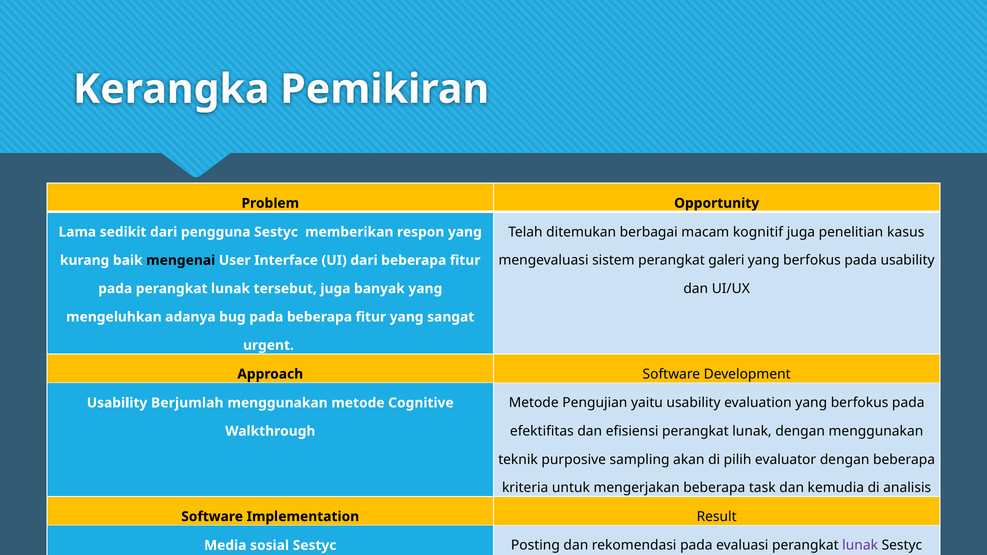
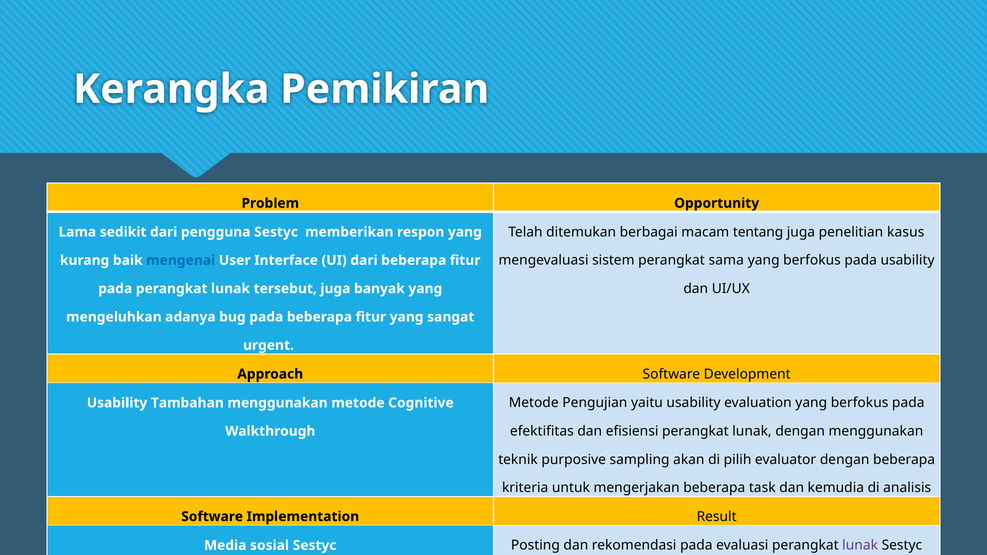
kognitif: kognitif -> tentang
galeri: galeri -> sama
mengenai colour: black -> blue
Berjumlah: Berjumlah -> Tambahan
